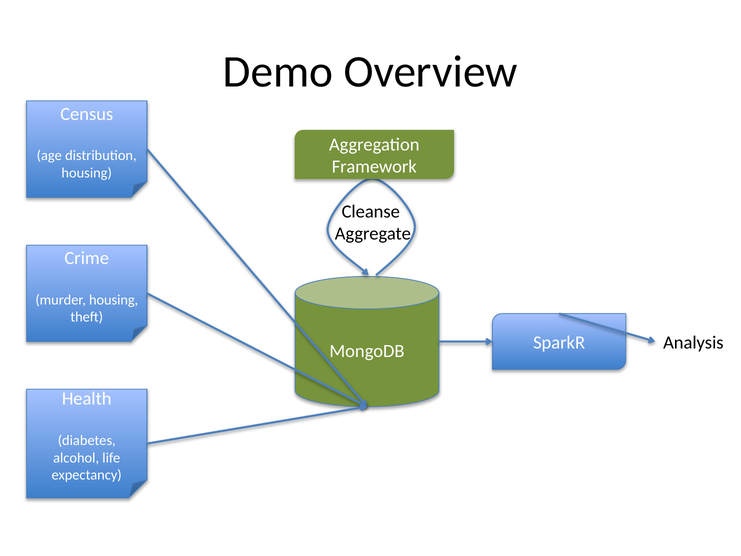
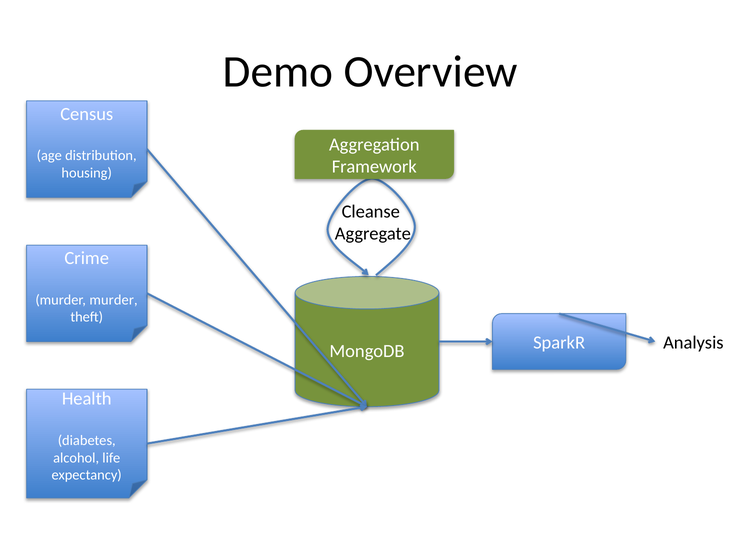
murder housing: housing -> murder
